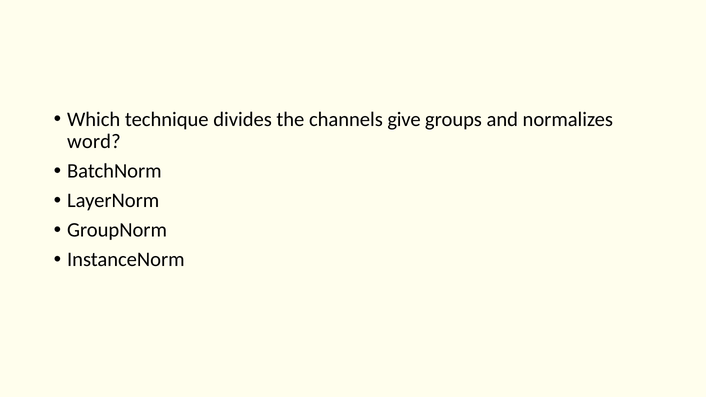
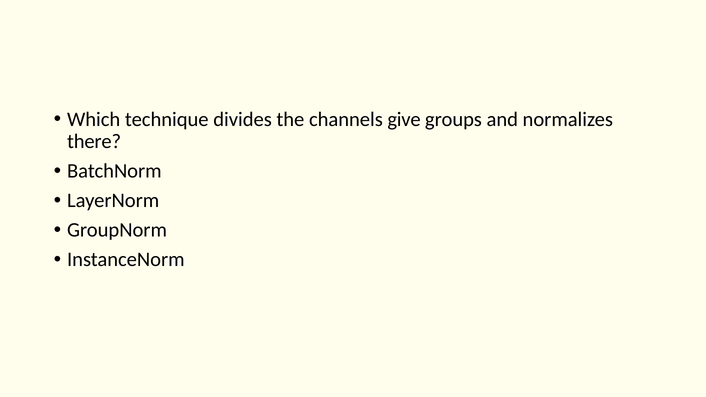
word: word -> there
